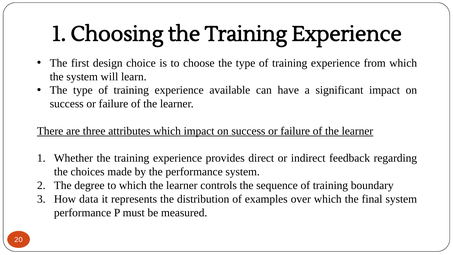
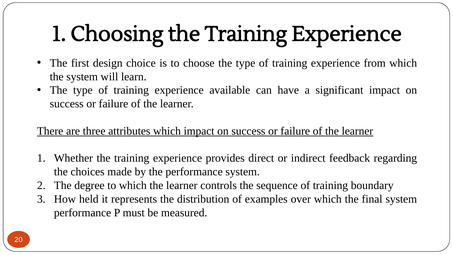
data: data -> held
